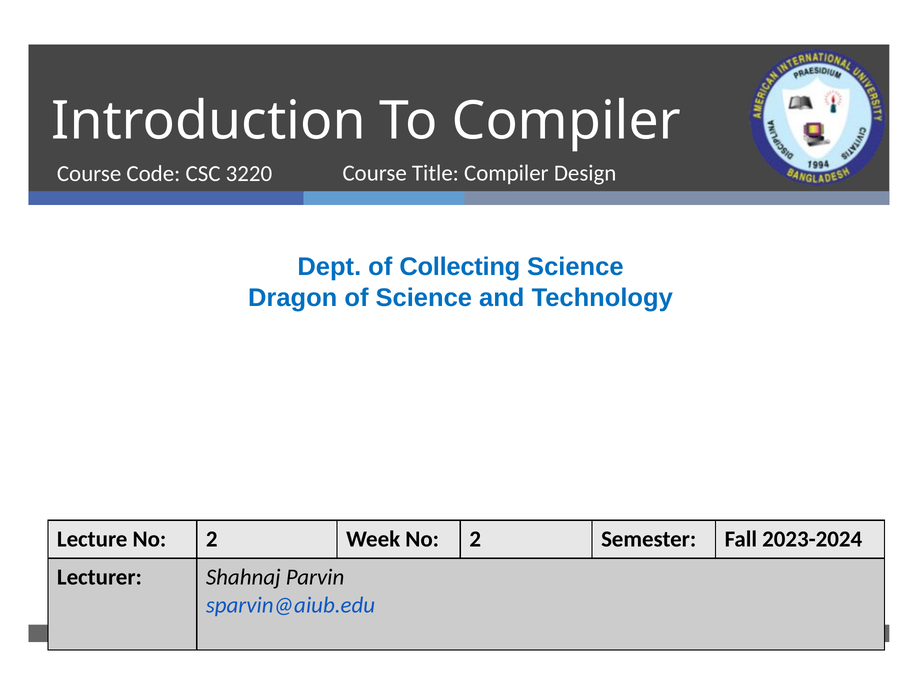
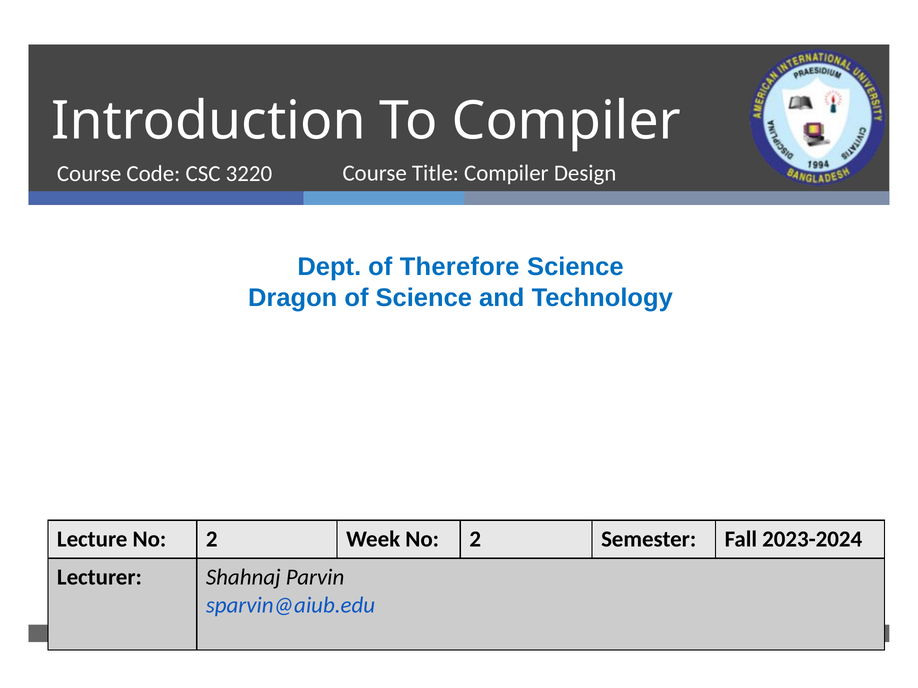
Collecting: Collecting -> Therefore
